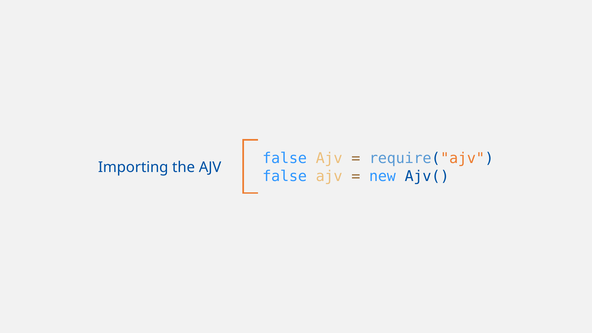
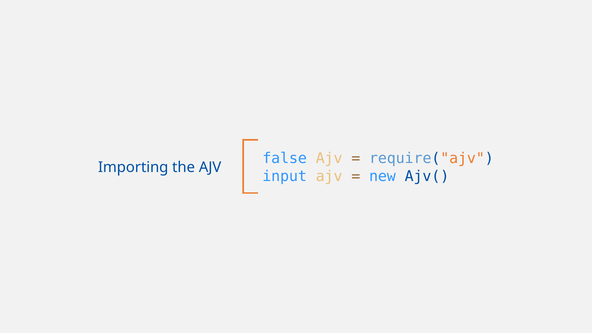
false at (285, 176): false -> input
